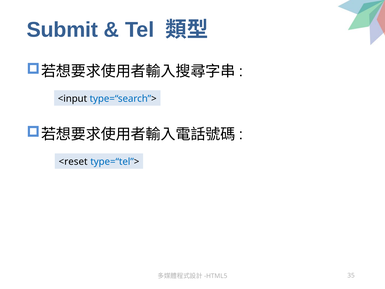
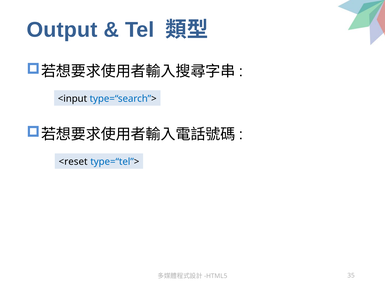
Submit: Submit -> Output
